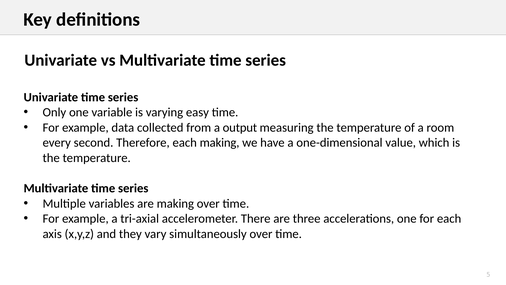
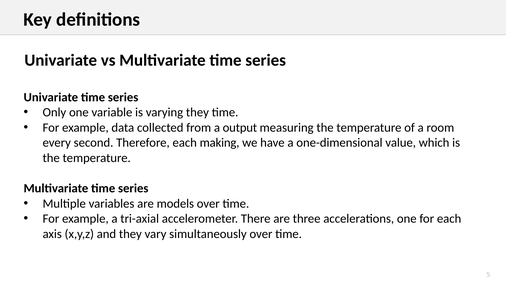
varying easy: easy -> they
are making: making -> models
